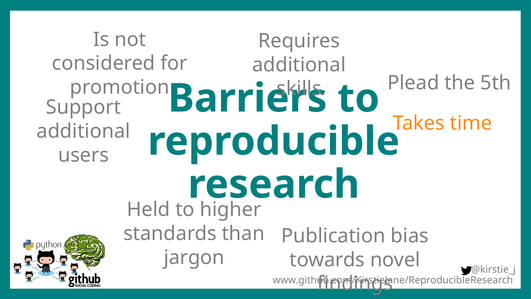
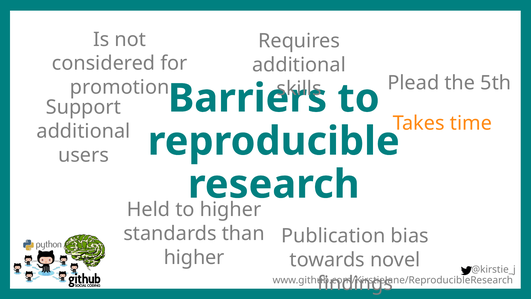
jargon at (194, 257): jargon -> higher
